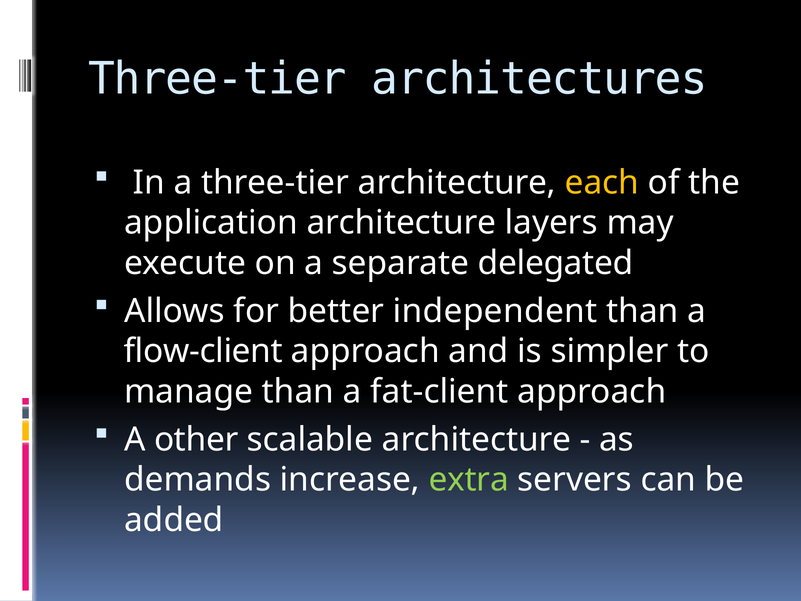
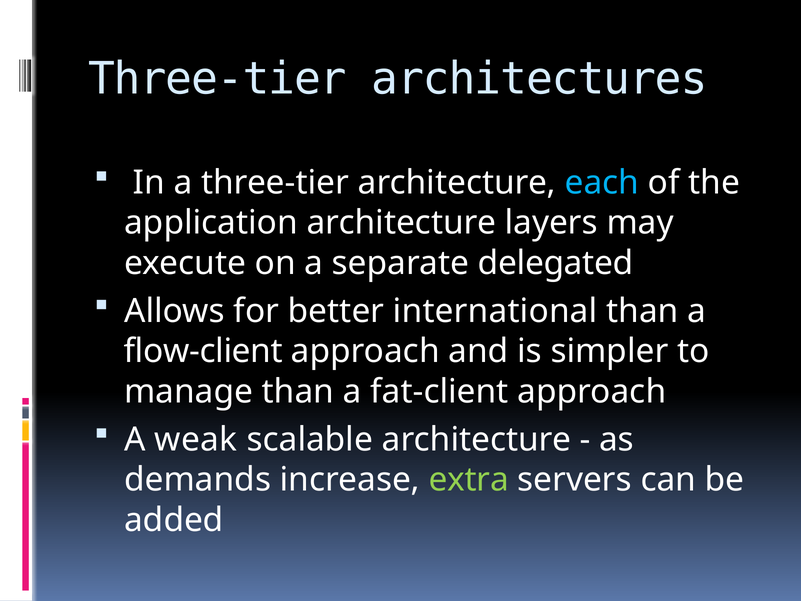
each colour: yellow -> light blue
independent: independent -> international
other: other -> weak
